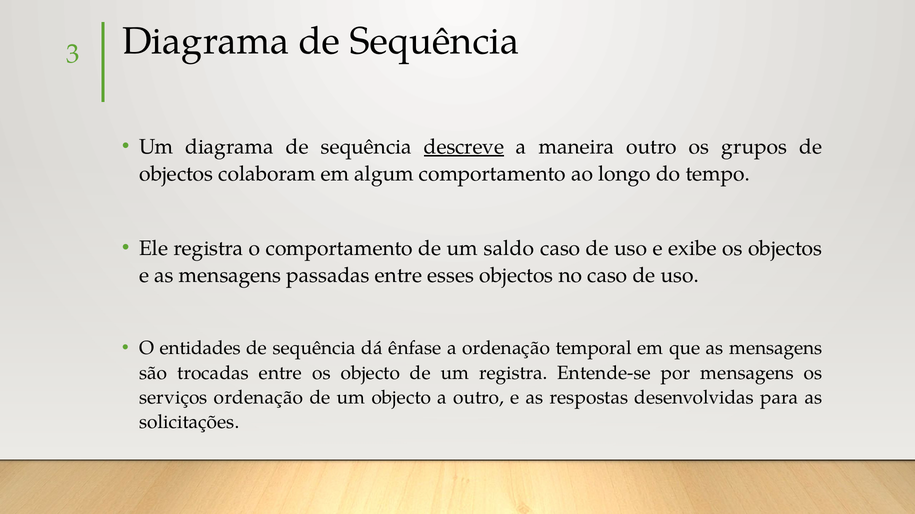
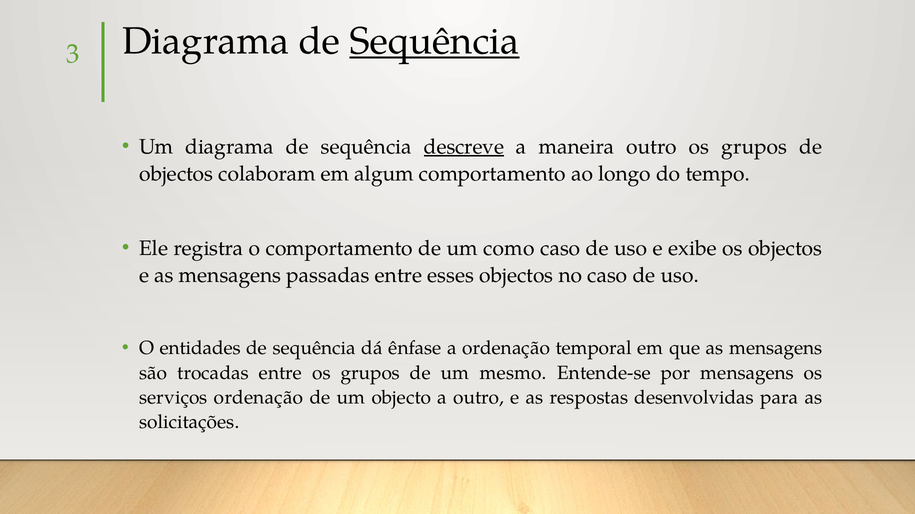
Sequência at (435, 41) underline: none -> present
saldo: saldo -> como
entre os objecto: objecto -> grupos
um registra: registra -> mesmo
